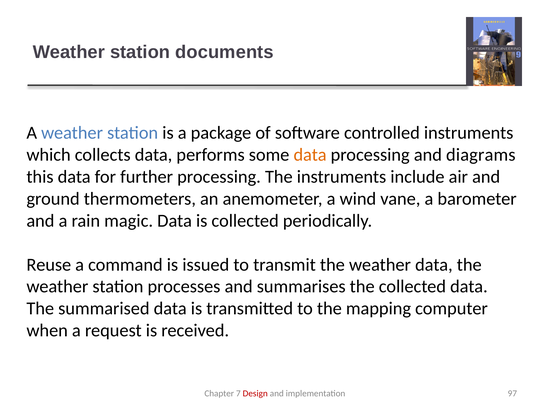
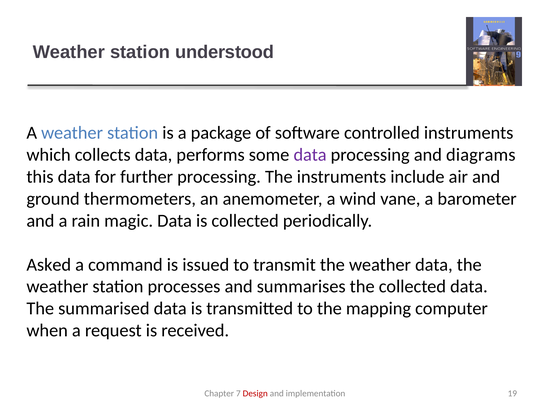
documents: documents -> understood
data at (310, 155) colour: orange -> purple
Reuse: Reuse -> Asked
97: 97 -> 19
